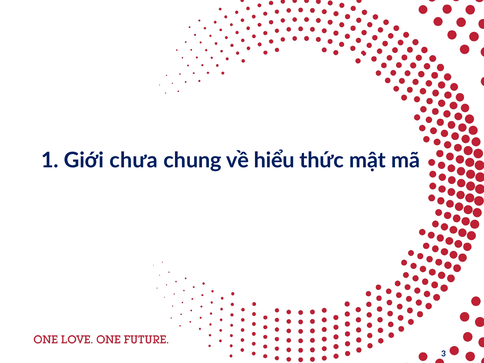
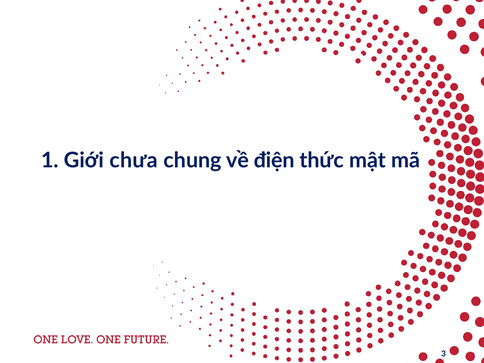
hiểu: hiểu -> điện
